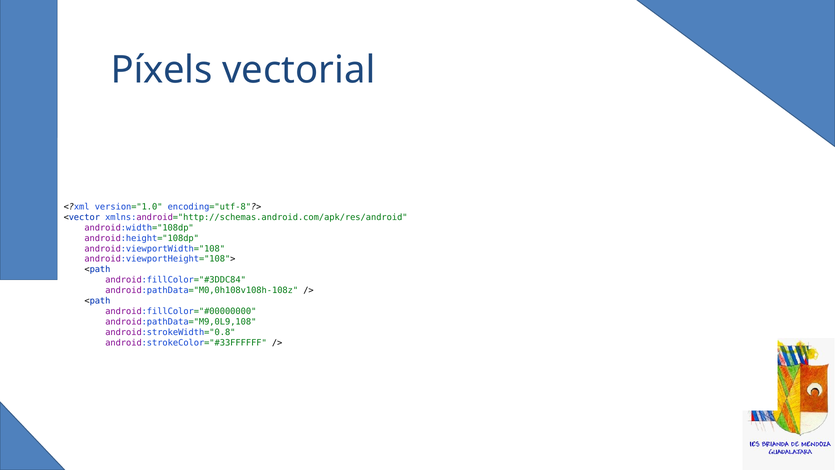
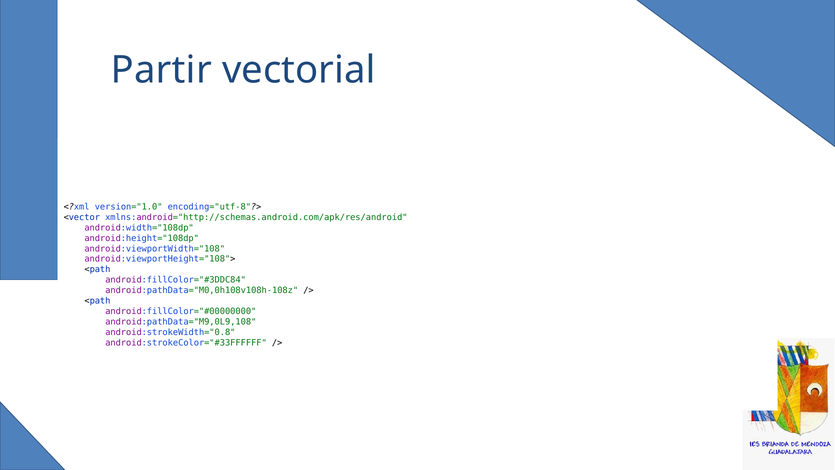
Píxels: Píxels -> Partir
